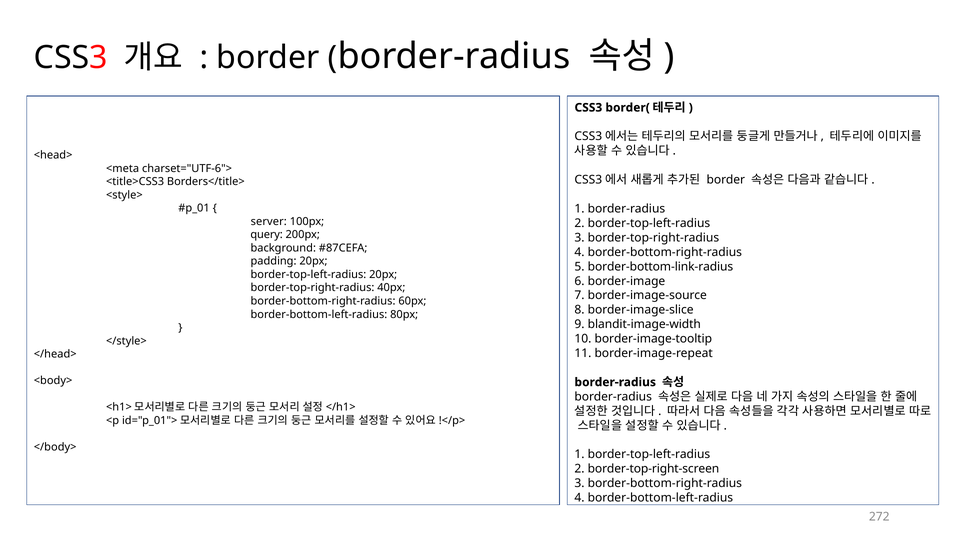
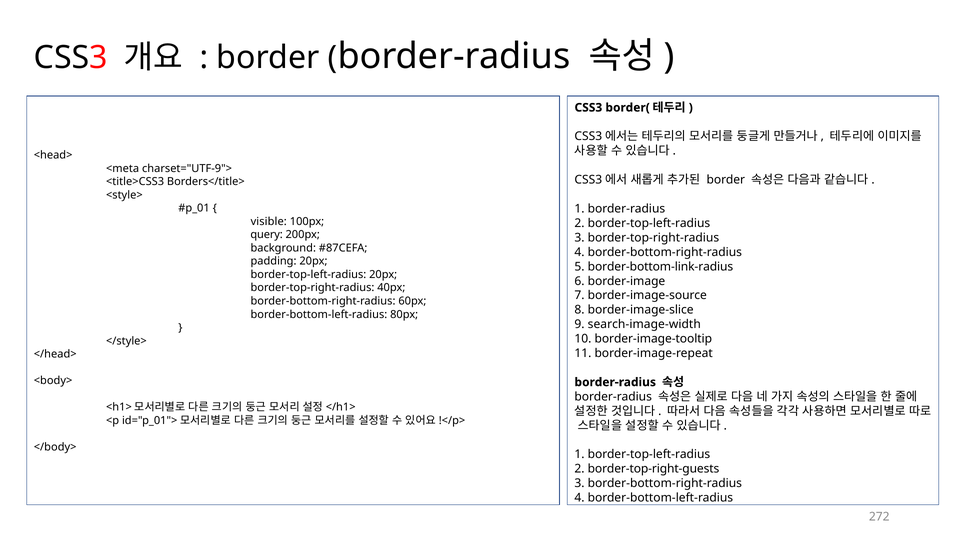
charset="UTF-6">: charset="UTF-6"> -> charset="UTF-9">
server: server -> visible
blandit-image-width: blandit-image-width -> search-image-width
border-top-right-screen: border-top-right-screen -> border-top-right-guests
